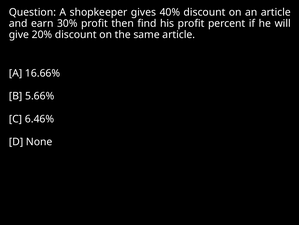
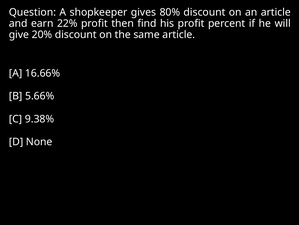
40%: 40% -> 80%
30%: 30% -> 22%
6.46%: 6.46% -> 9.38%
